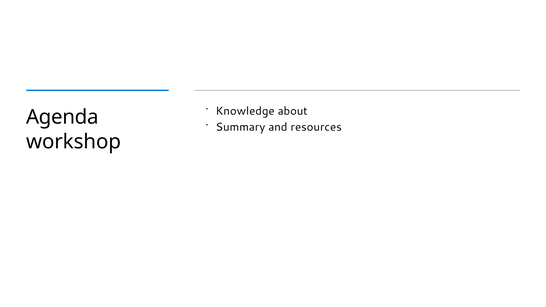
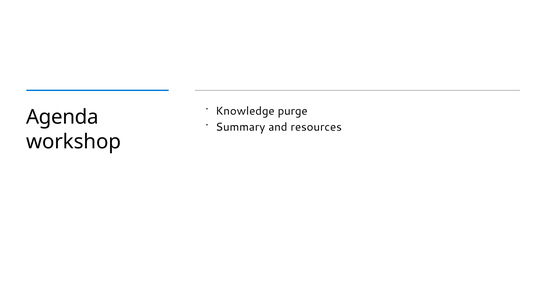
about: about -> purge
